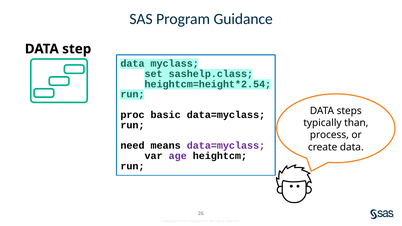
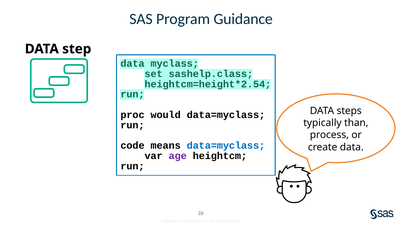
basic: basic -> would
need: need -> code
data=myclass at (226, 146) colour: purple -> blue
